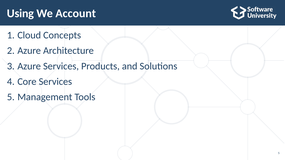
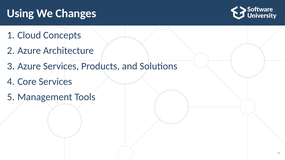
Account: Account -> Changes
